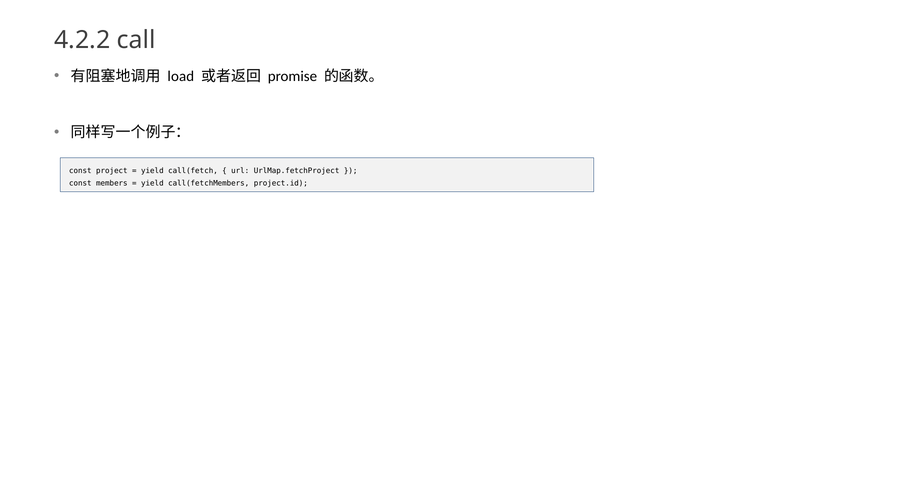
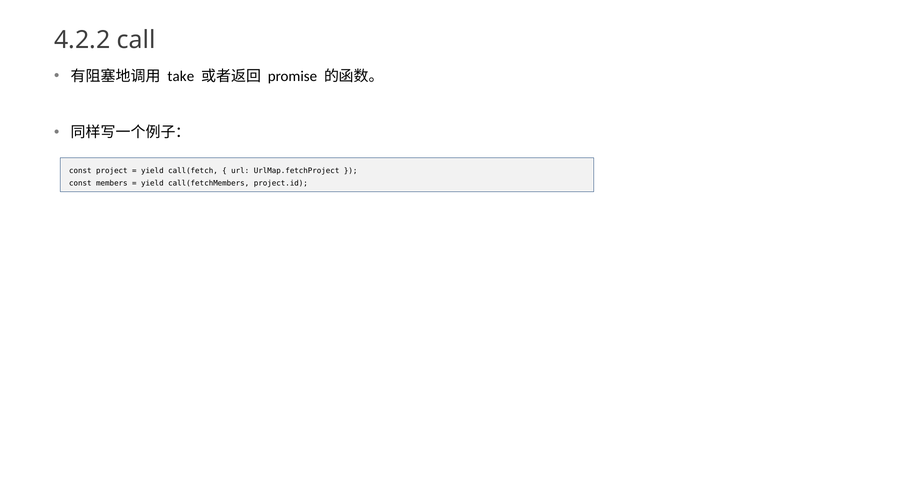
load: load -> take
